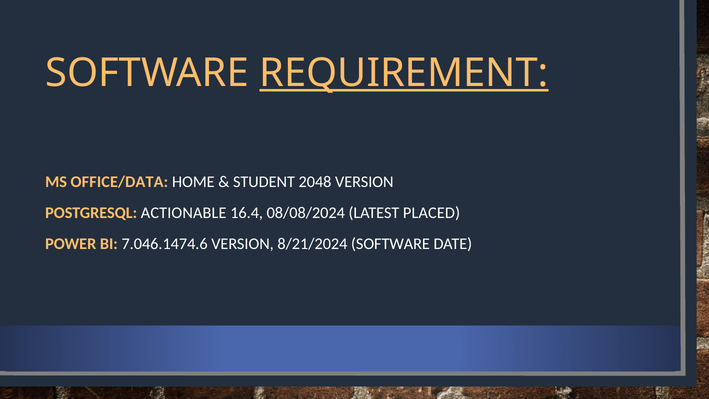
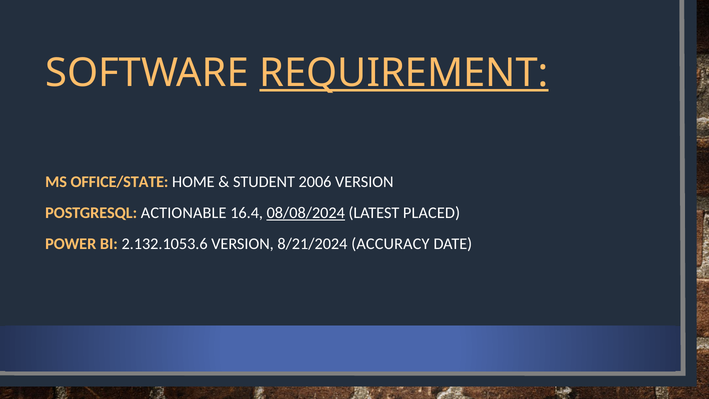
OFFICE/DATA: OFFICE/DATA -> OFFICE/STATE
2048: 2048 -> 2006
08/08/2024 underline: none -> present
7.046.1474.6: 7.046.1474.6 -> 2.132.1053.6
8/21/2024 SOFTWARE: SOFTWARE -> ACCURACY
